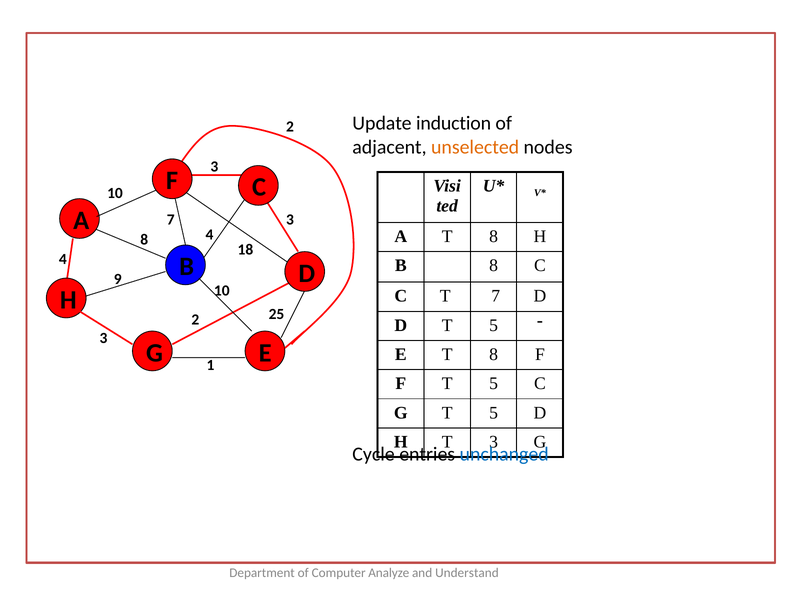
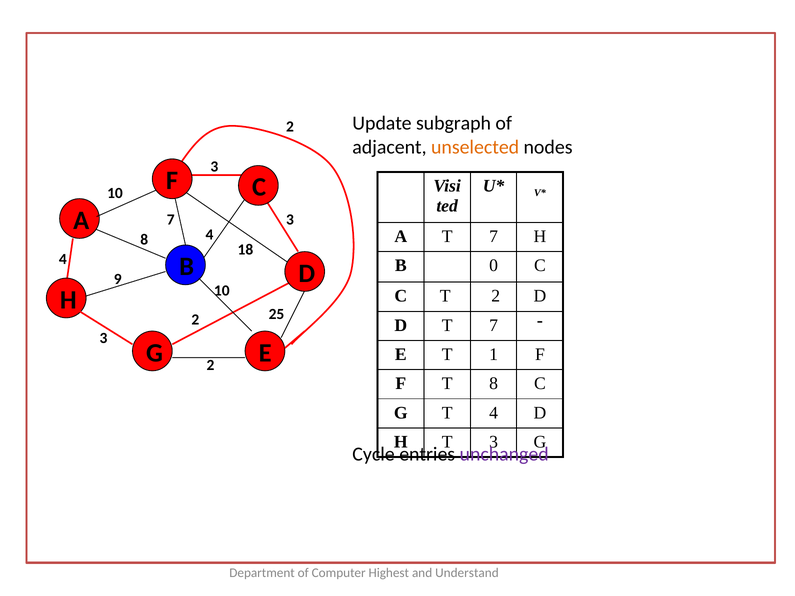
induction: induction -> subgraph
A T 8: 8 -> 7
B 8: 8 -> 0
T 7: 7 -> 2
D T 5: 5 -> 7
1 at (210, 365): 1 -> 2
E T 8: 8 -> 1
F T 5: 5 -> 8
G T 5: 5 -> 4
unchanged colour: blue -> purple
Analyze: Analyze -> Highest
